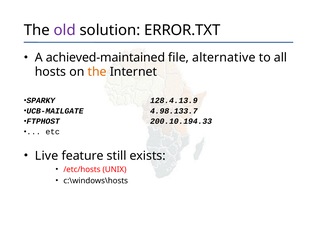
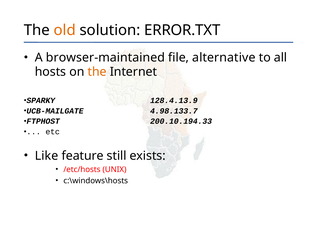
old colour: purple -> orange
achieved-maintained: achieved-maintained -> browser-maintained
Live: Live -> Like
